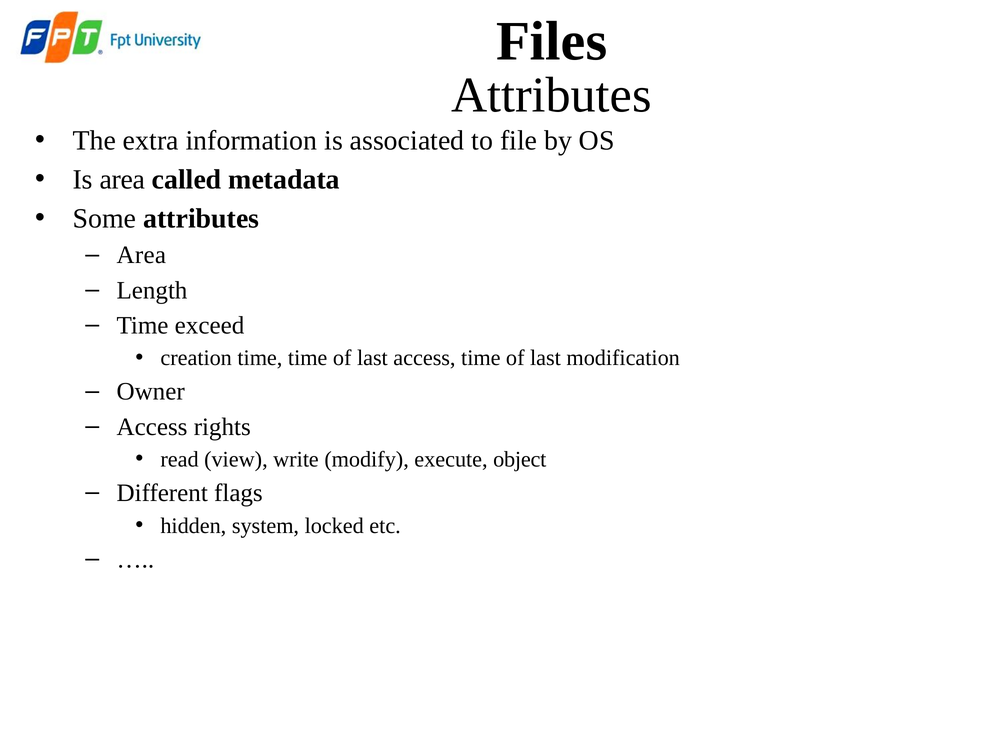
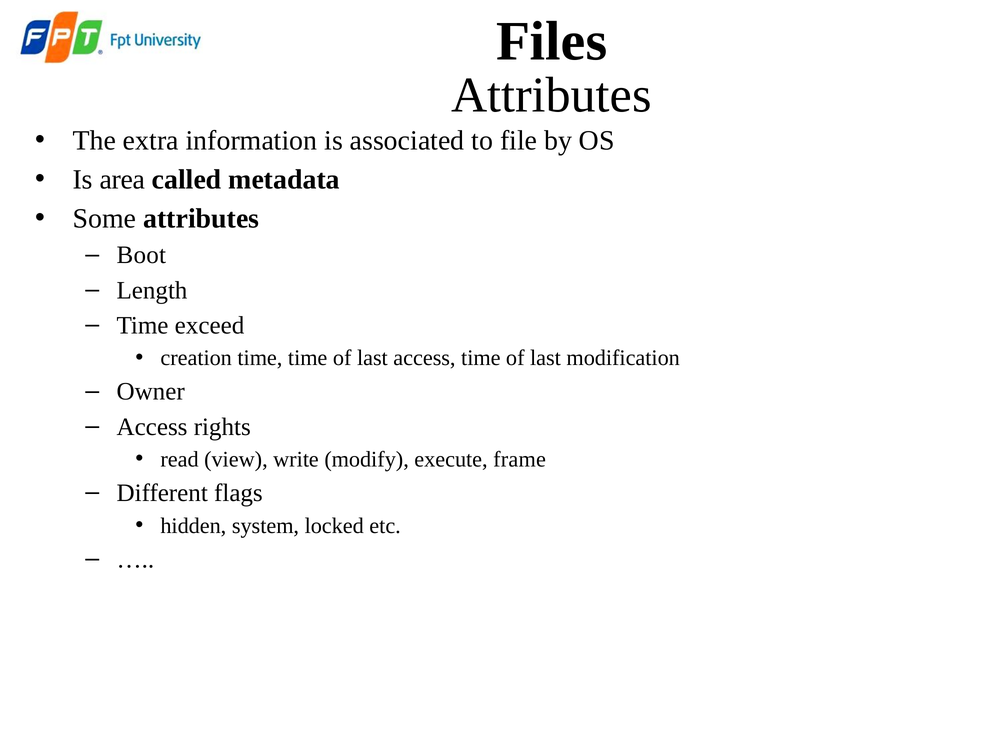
Area at (141, 255): Area -> Boot
object: object -> frame
